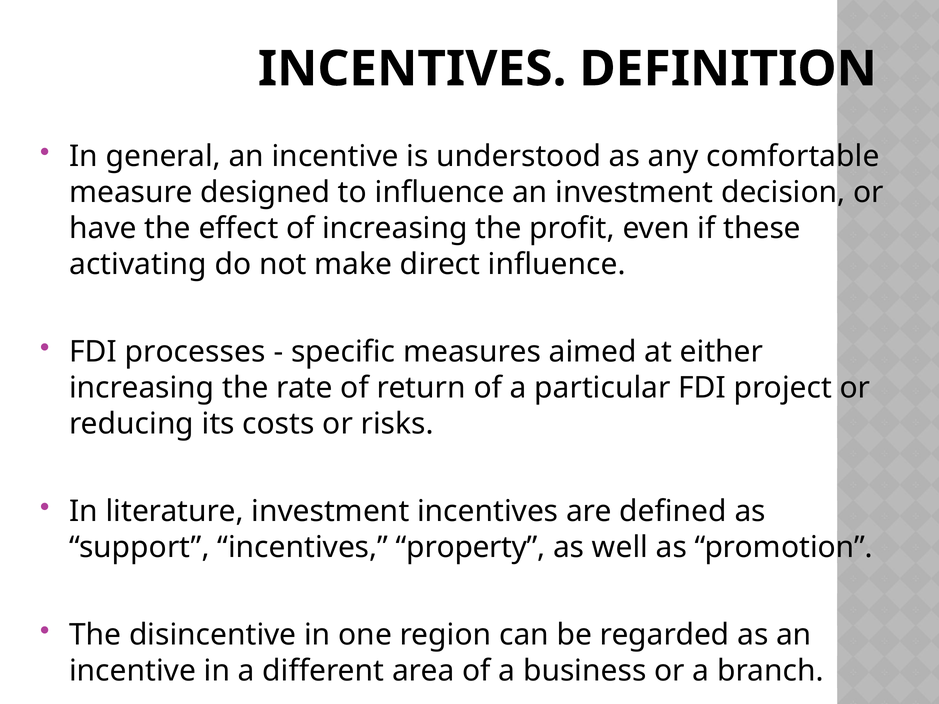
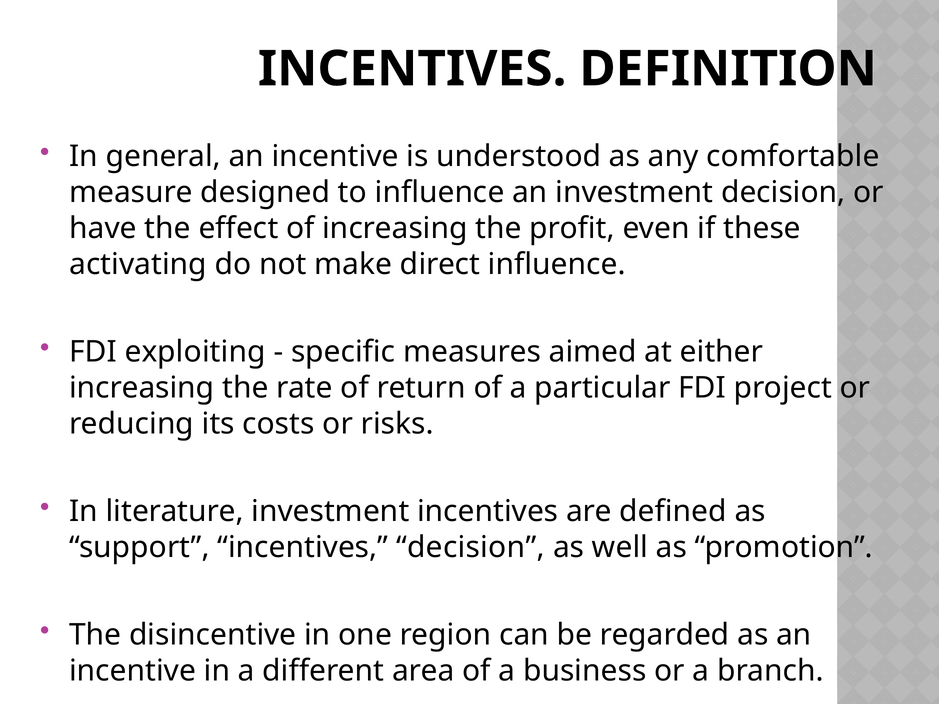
processes: processes -> exploiting
incentives property: property -> decision
